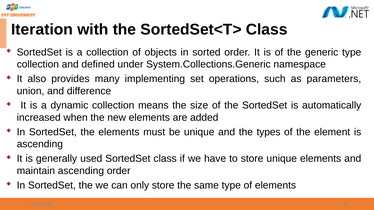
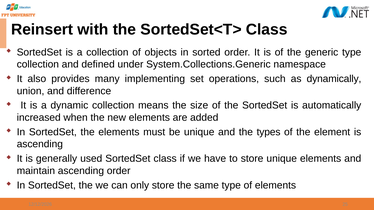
Iteration: Iteration -> Reinsert
parameters: parameters -> dynamically
